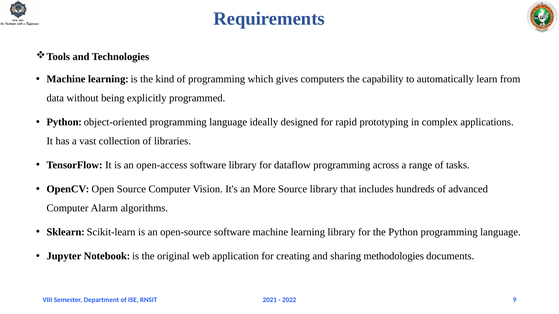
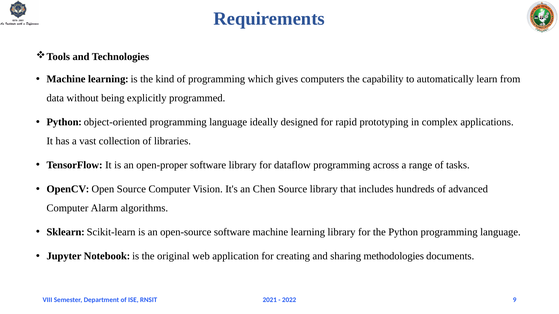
open-access: open-access -> open-proper
More: More -> Chen
